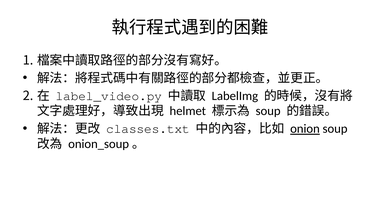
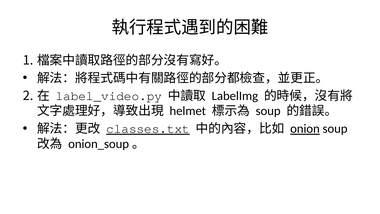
classes.txt underline: none -> present
